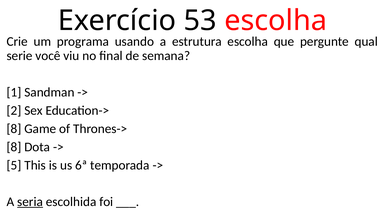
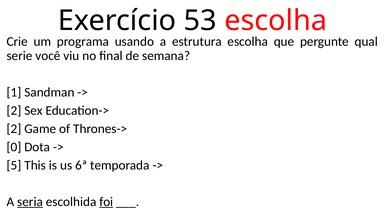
8 at (14, 129): 8 -> 2
8 at (14, 147): 8 -> 0
foi underline: none -> present
